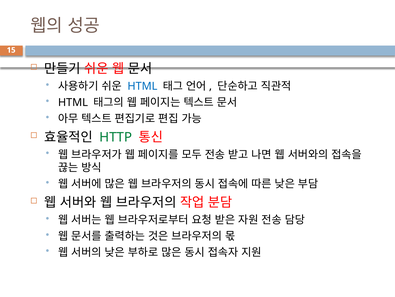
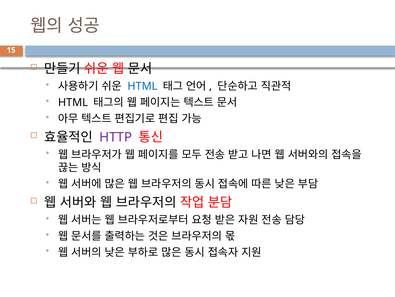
HTTP colour: green -> purple
